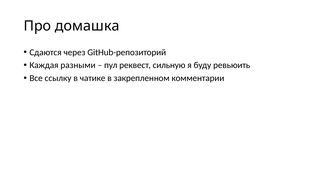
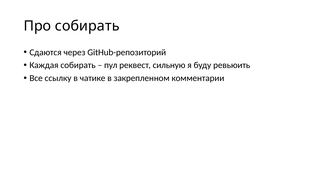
Про домашка: домашка -> собирать
Каждая разными: разными -> собирать
